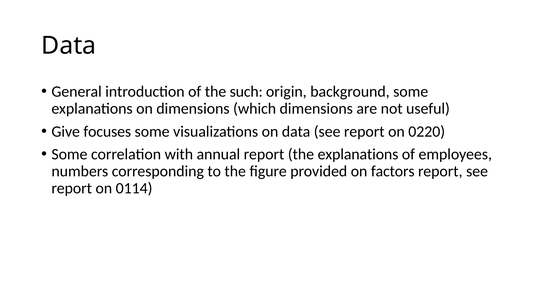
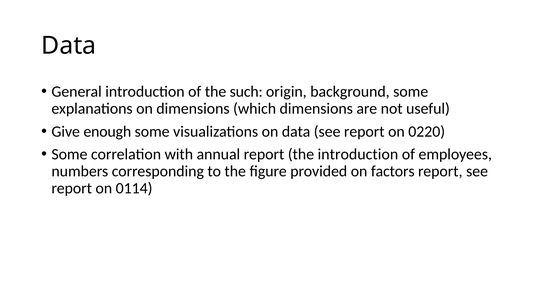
focuses: focuses -> enough
the explanations: explanations -> introduction
